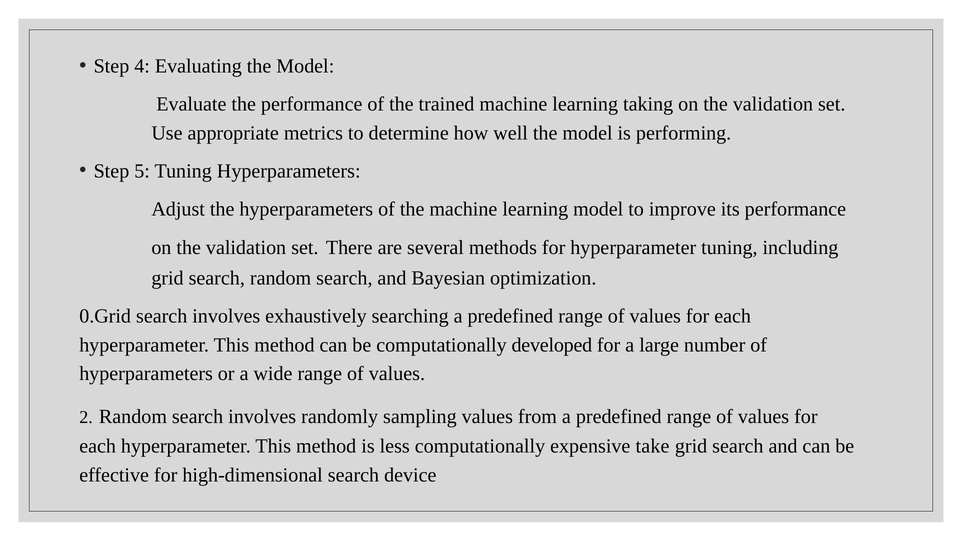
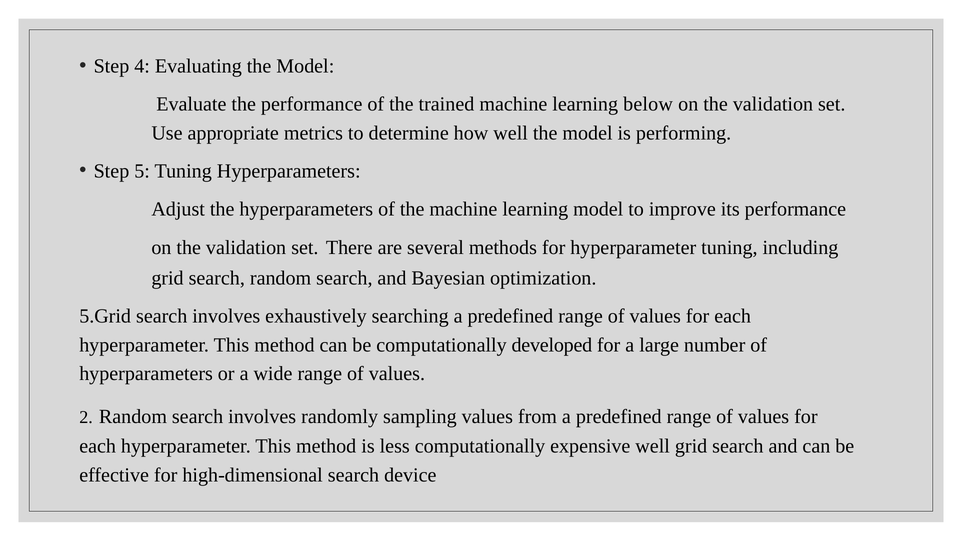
taking: taking -> below
0.Grid: 0.Grid -> 5.Grid
expensive take: take -> well
